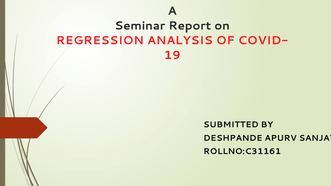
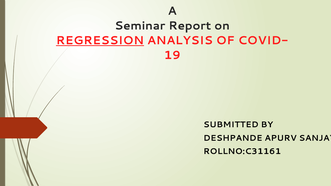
REGRESSION underline: none -> present
